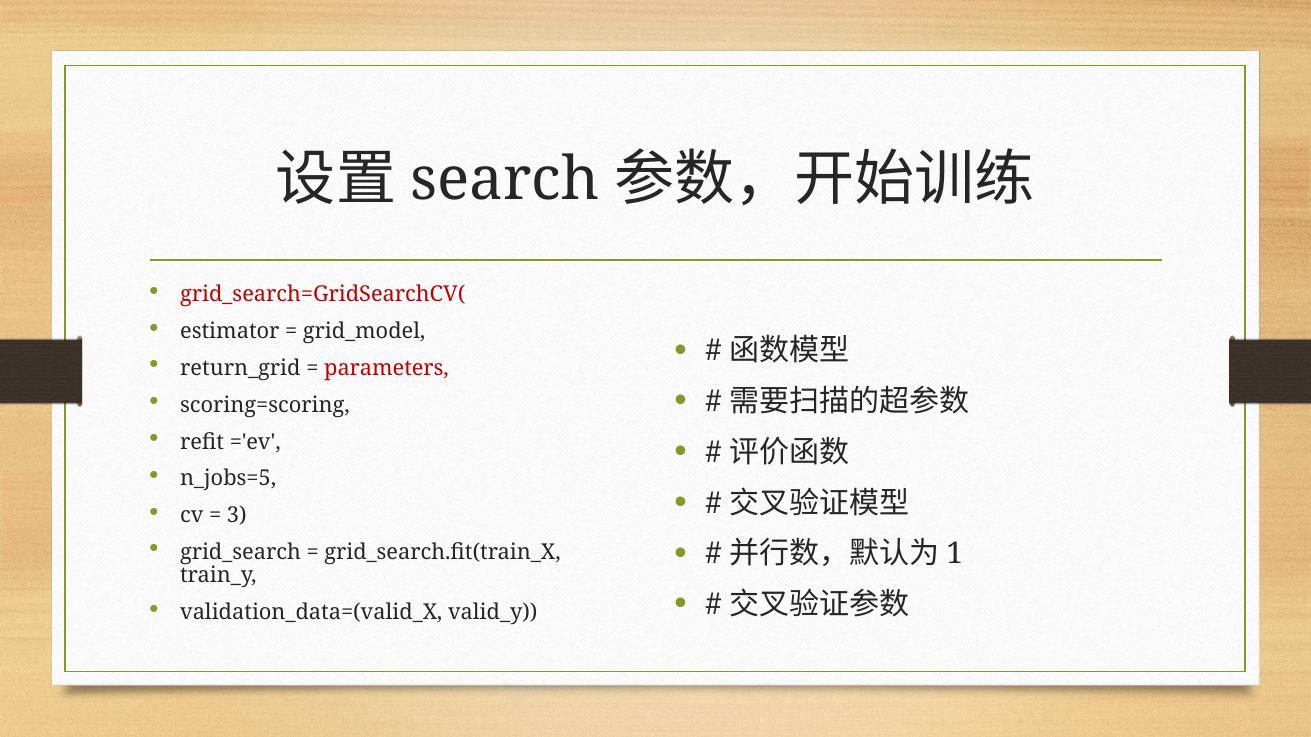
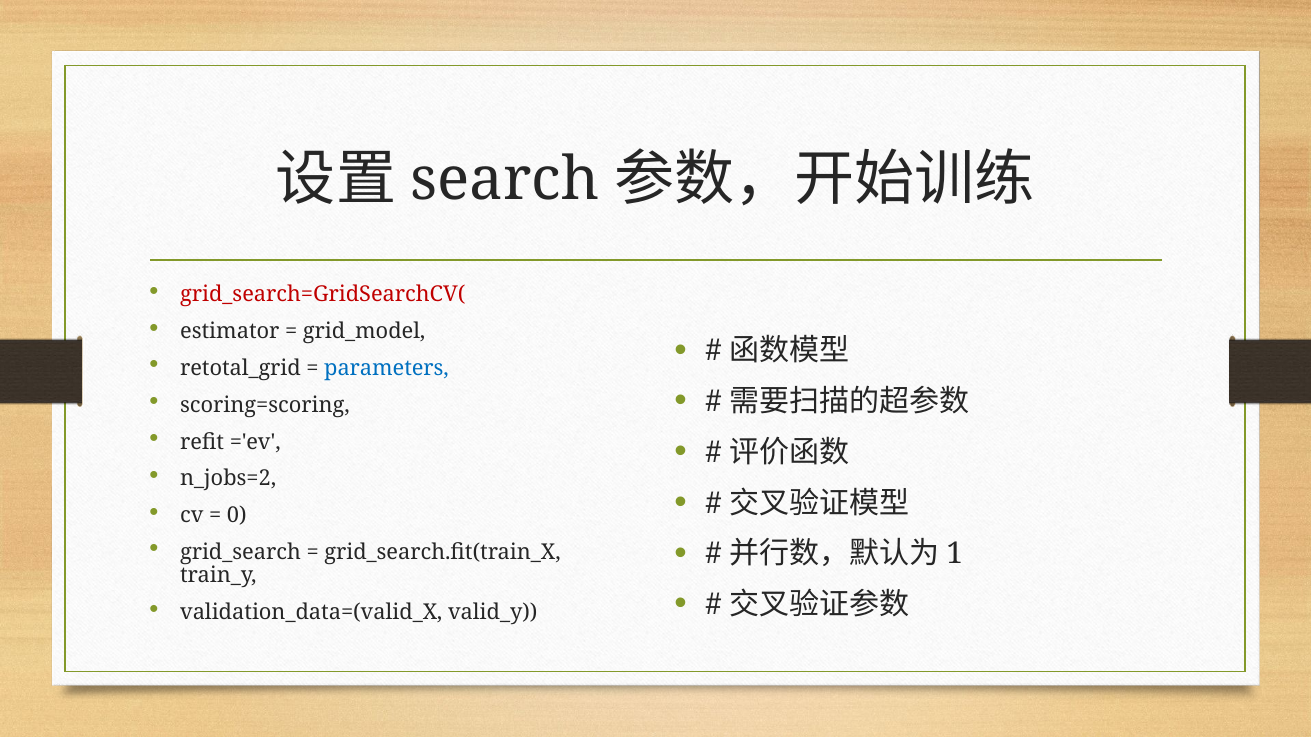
return_grid: return_grid -> retotal_grid
parameters colour: red -> blue
n_jobs=5: n_jobs=5 -> n_jobs=2
3: 3 -> 0
